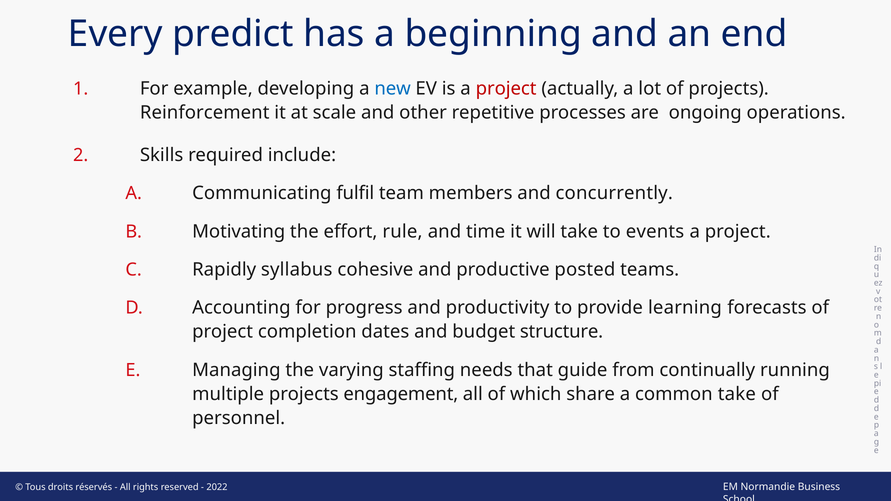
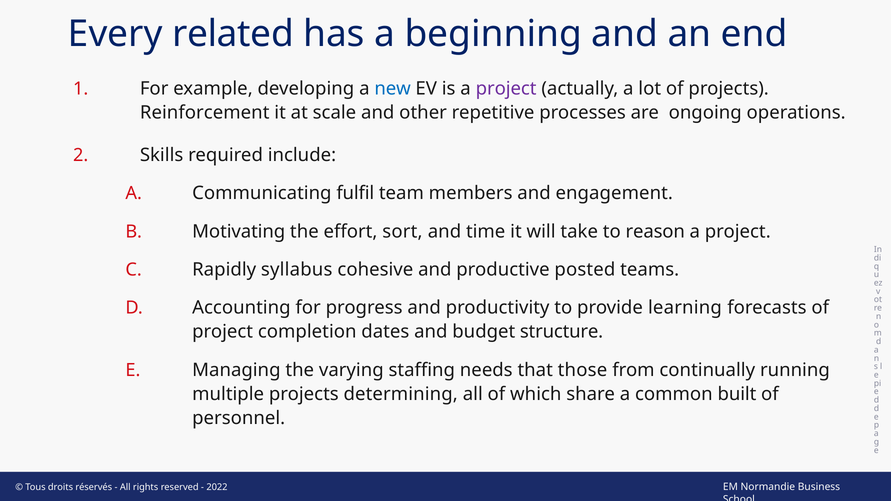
predict: predict -> related
project at (506, 89) colour: red -> purple
concurrently: concurrently -> engagement
rule: rule -> sort
events: events -> reason
guide: guide -> those
engagement: engagement -> determining
common take: take -> built
